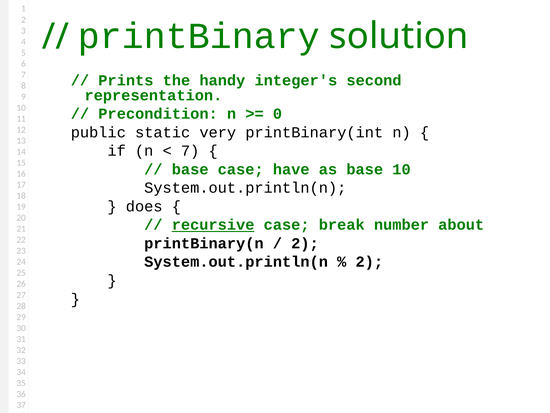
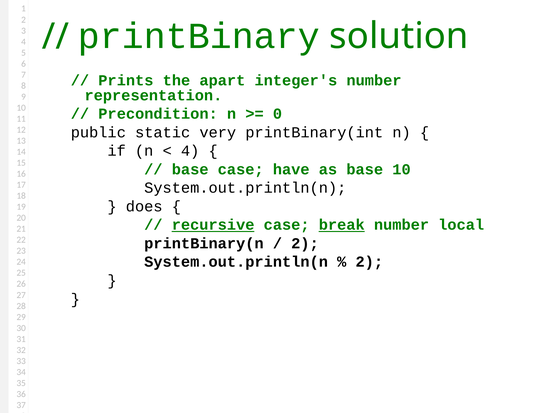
handy: handy -> apart
integer's second: second -> number
7 at (190, 151): 7 -> 4
break underline: none -> present
about: about -> local
